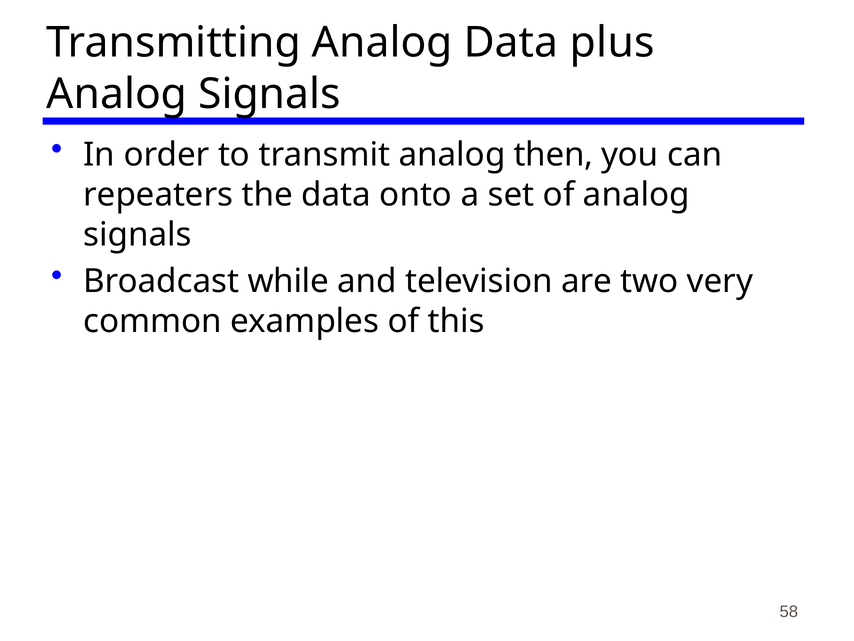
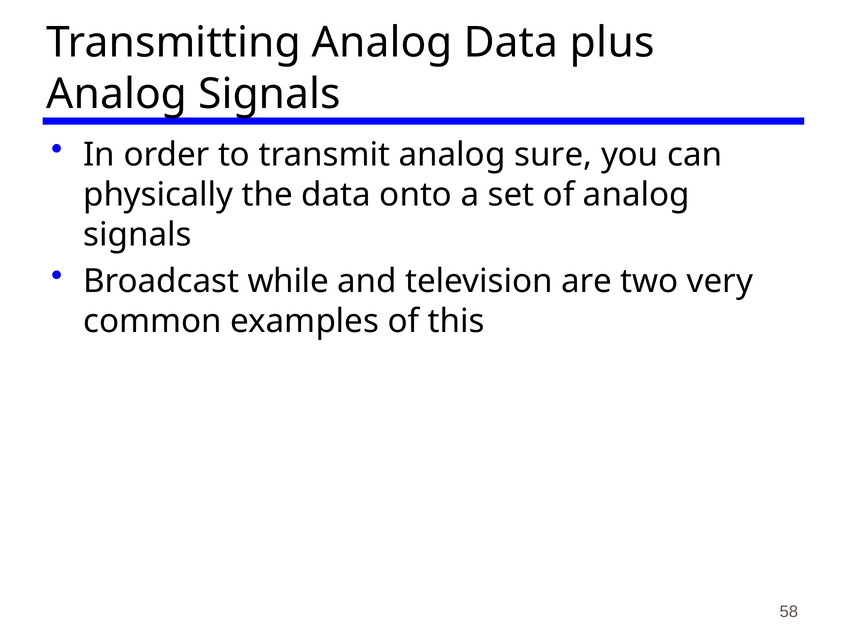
then: then -> sure
repeaters: repeaters -> physically
